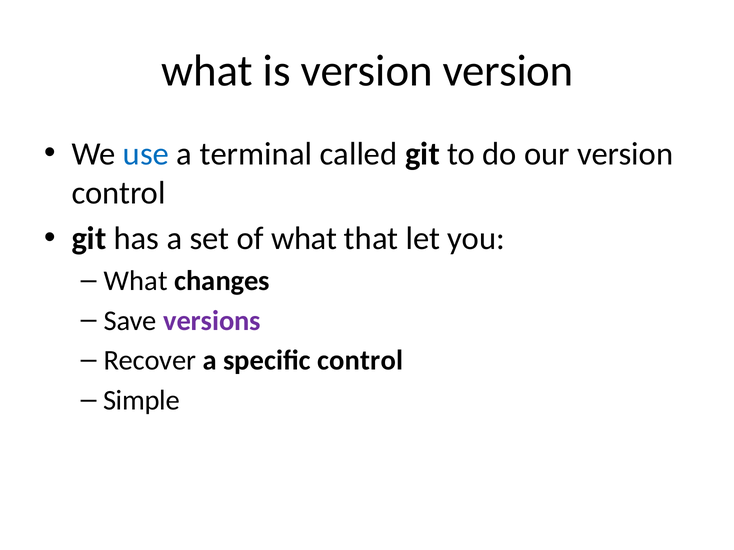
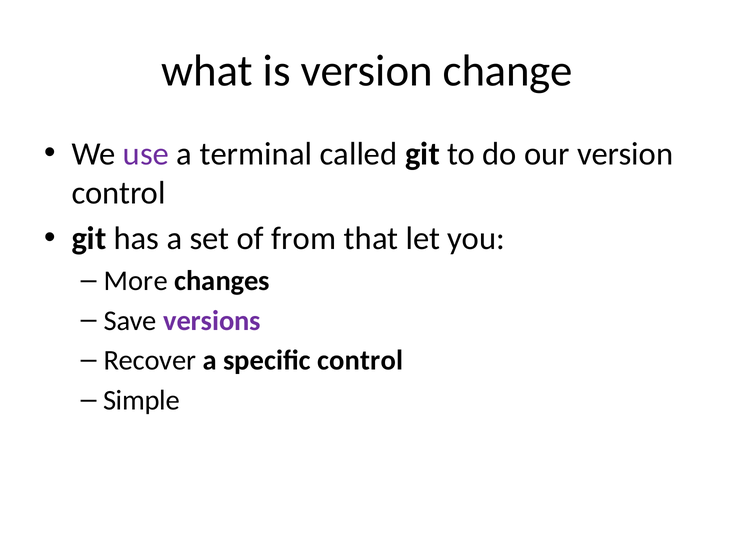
version version: version -> change
use colour: blue -> purple
of what: what -> from
What at (136, 281): What -> More
